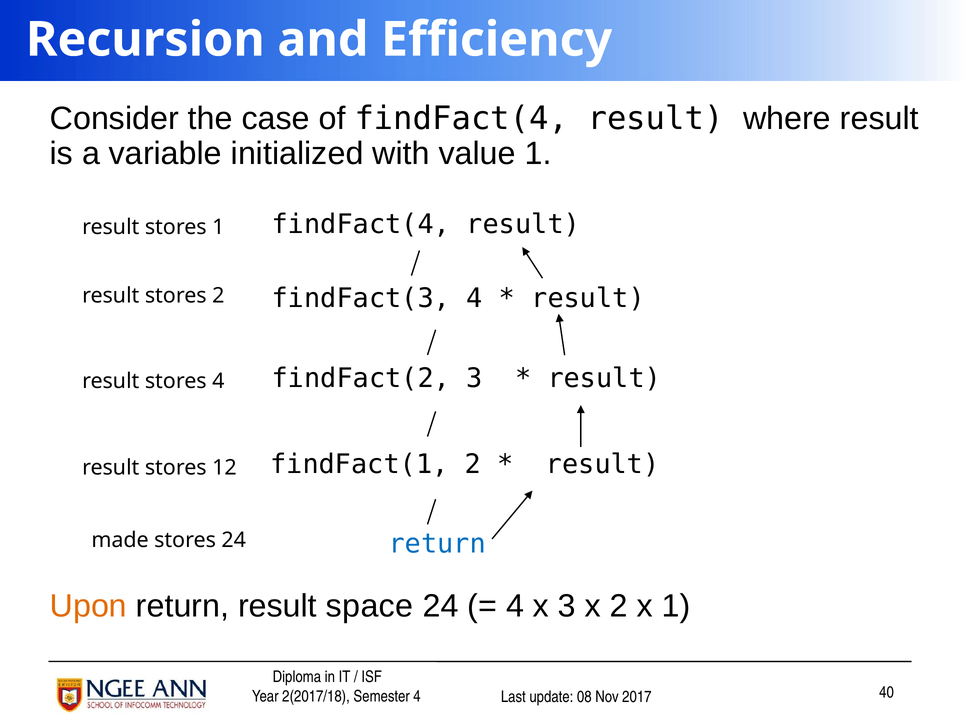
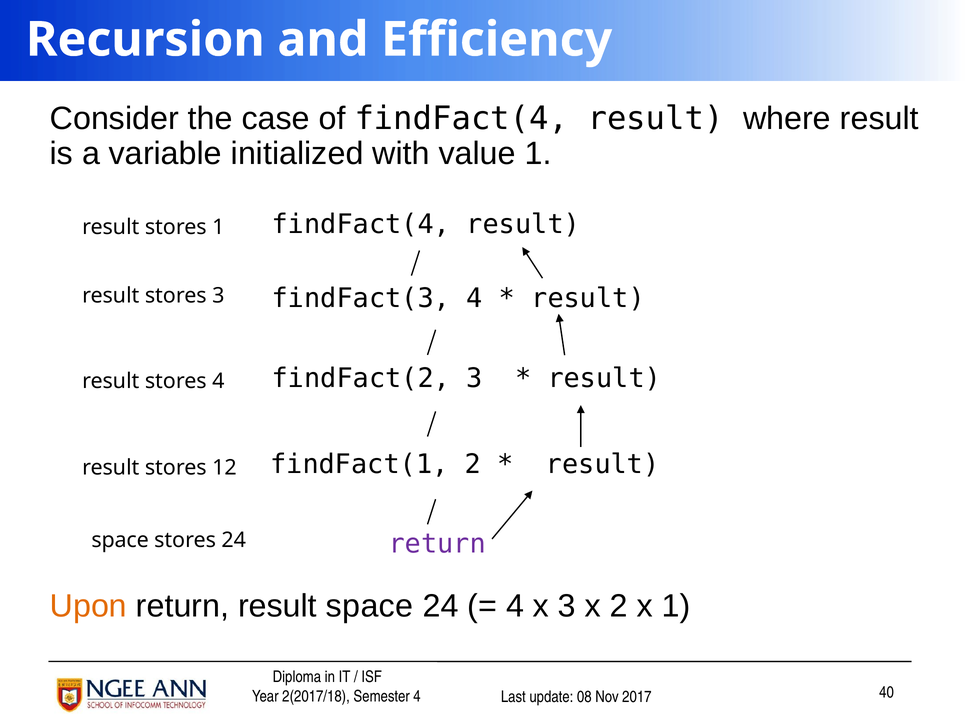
stores 2: 2 -> 3
made at (120, 540): made -> space
return at (437, 544) colour: blue -> purple
